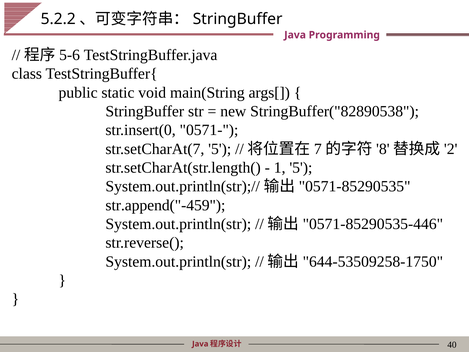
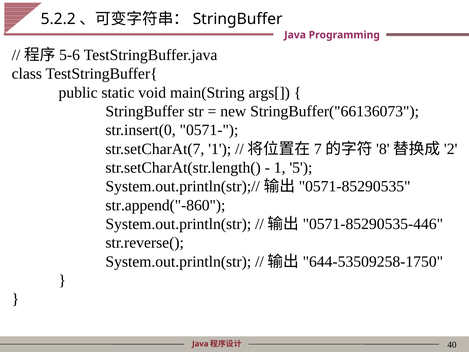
StringBuffer("82890538: StringBuffer("82890538 -> StringBuffer("66136073
str.setCharAt(7 5: 5 -> 1
str.append("-459: str.append("-459 -> str.append("-860
